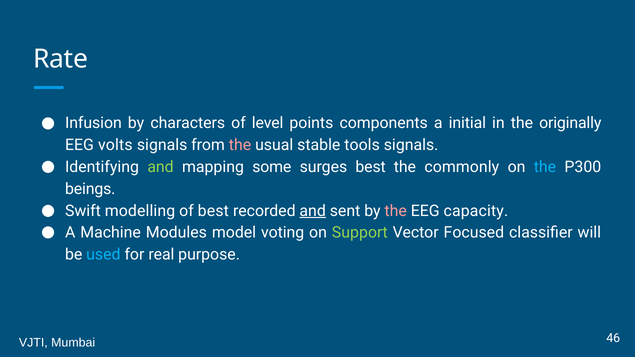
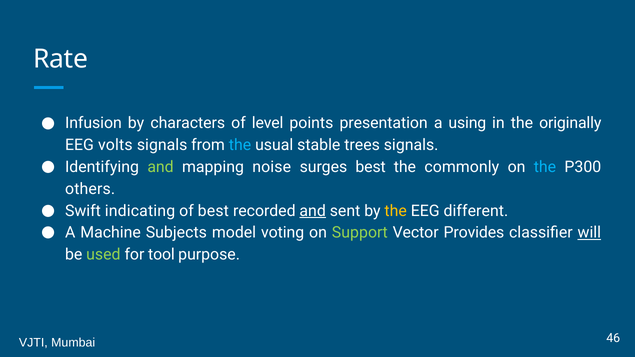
components: components -> presentation
initial: initial -> using
the at (240, 145) colour: pink -> light blue
tools: tools -> trees
some: some -> noise
beings: beings -> others
modelling: modelling -> indicating
the at (396, 211) colour: pink -> yellow
capacity: capacity -> different
Modules: Modules -> Subjects
Focused: Focused -> Provides
will underline: none -> present
used colour: light blue -> light green
real: real -> tool
